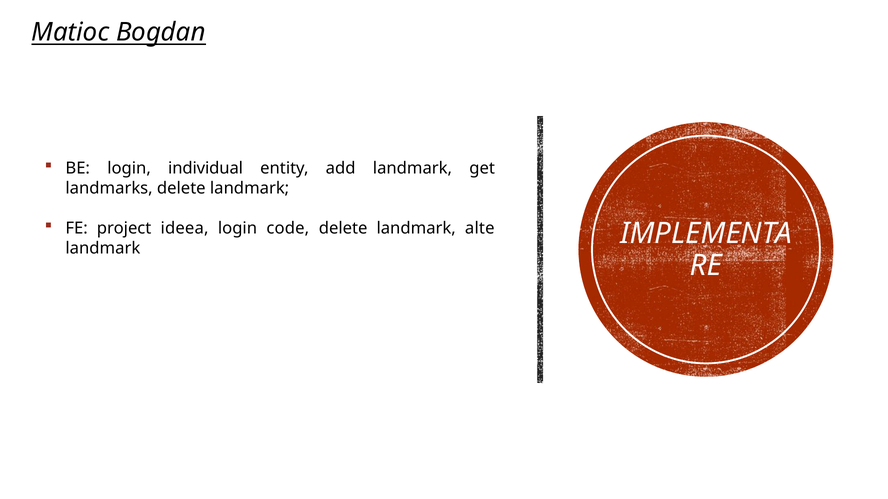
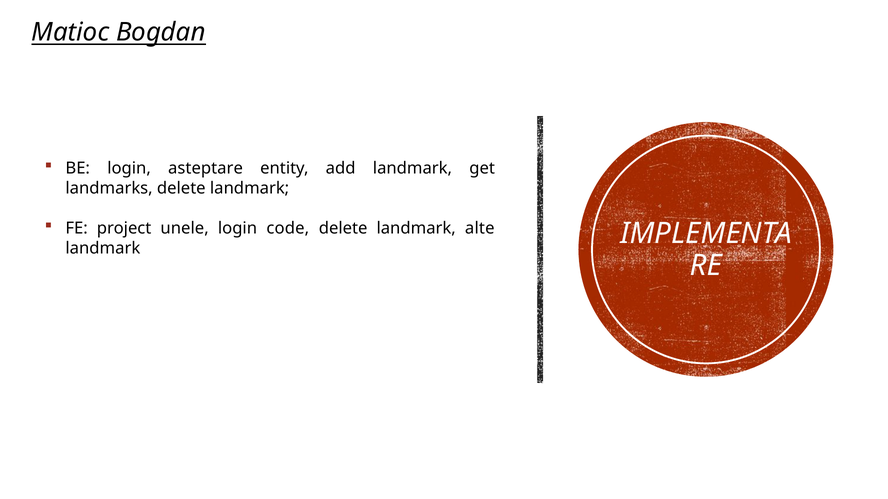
individual: individual -> asteptare
ideea: ideea -> unele
